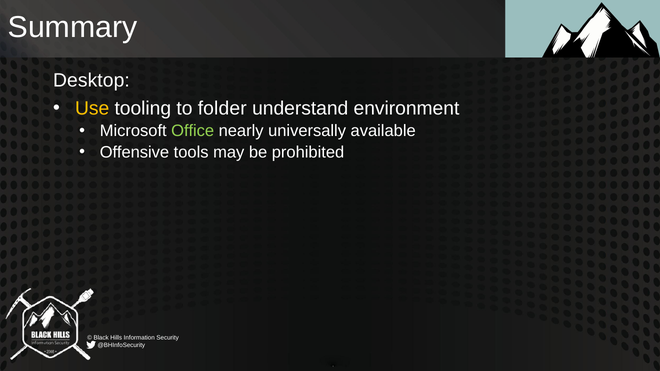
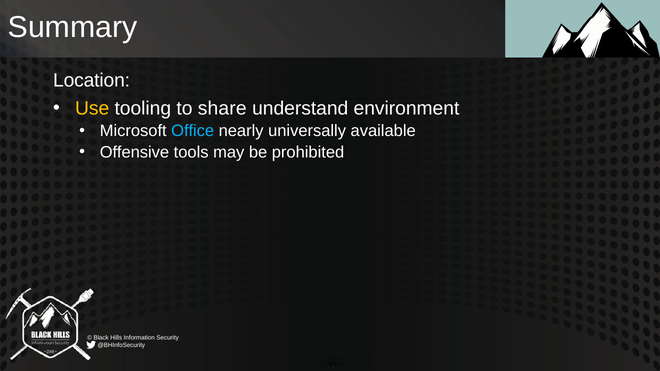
Desktop: Desktop -> Location
folder: folder -> share
Office colour: light green -> light blue
